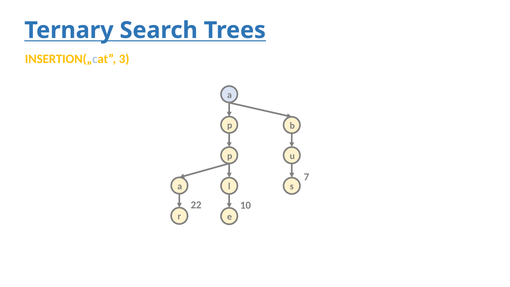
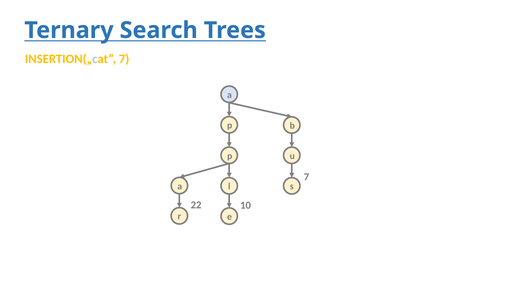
INSERTION(„cat 3: 3 -> 7
